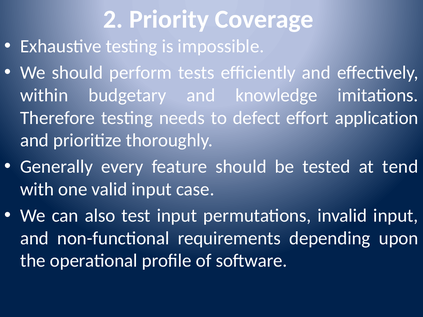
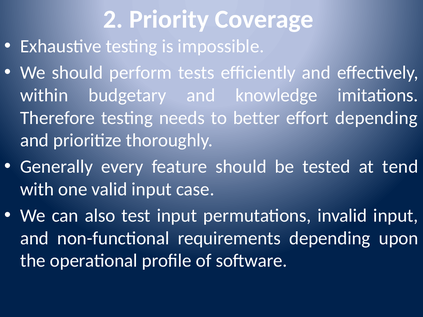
defect: defect -> better
effort application: application -> depending
